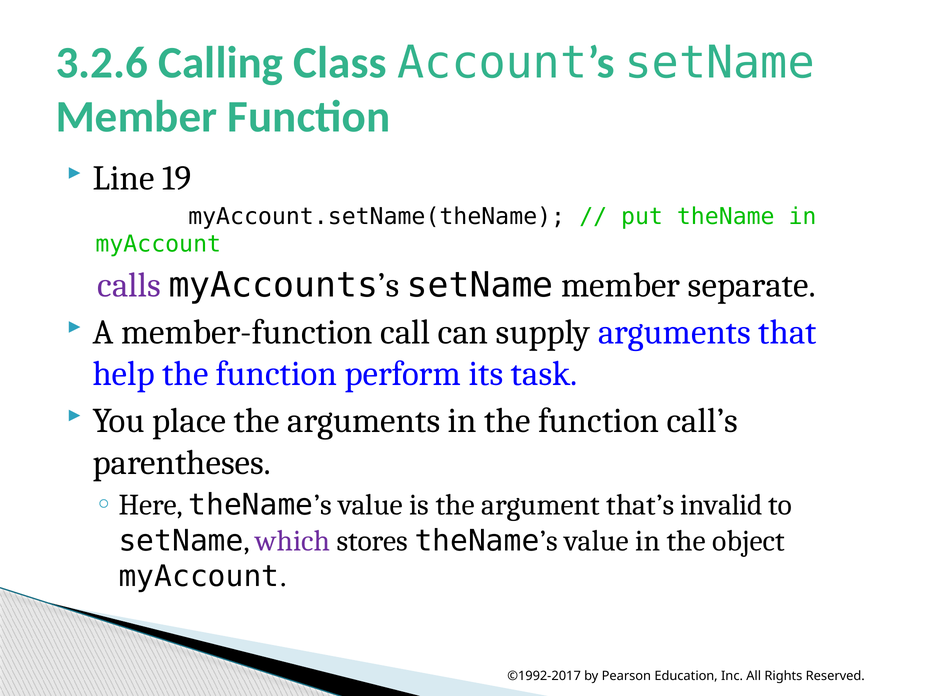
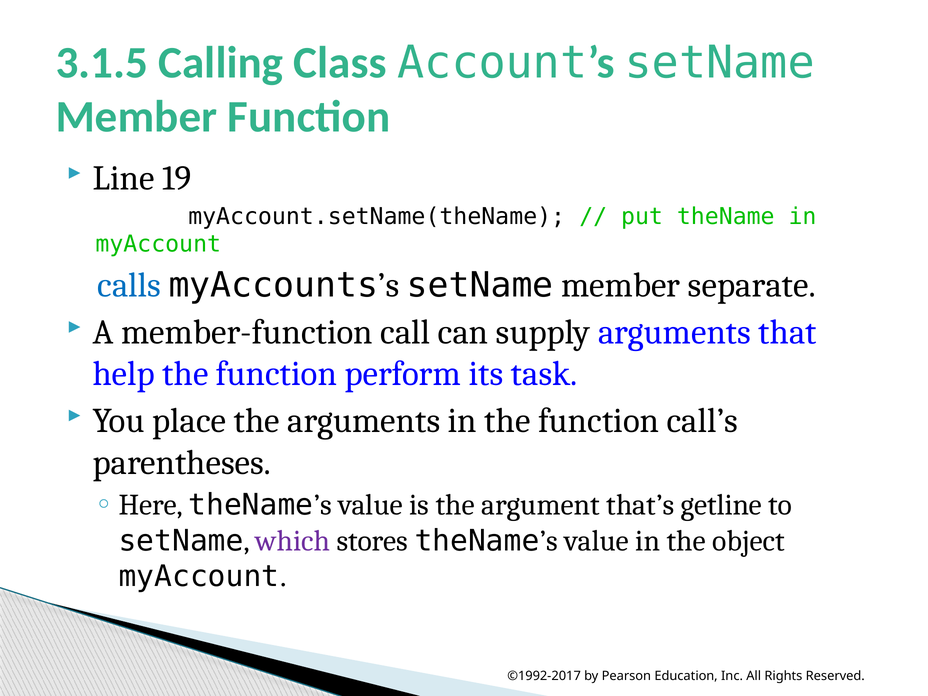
3.2.6: 3.2.6 -> 3.1.5
calls colour: purple -> blue
invalid: invalid -> getline
